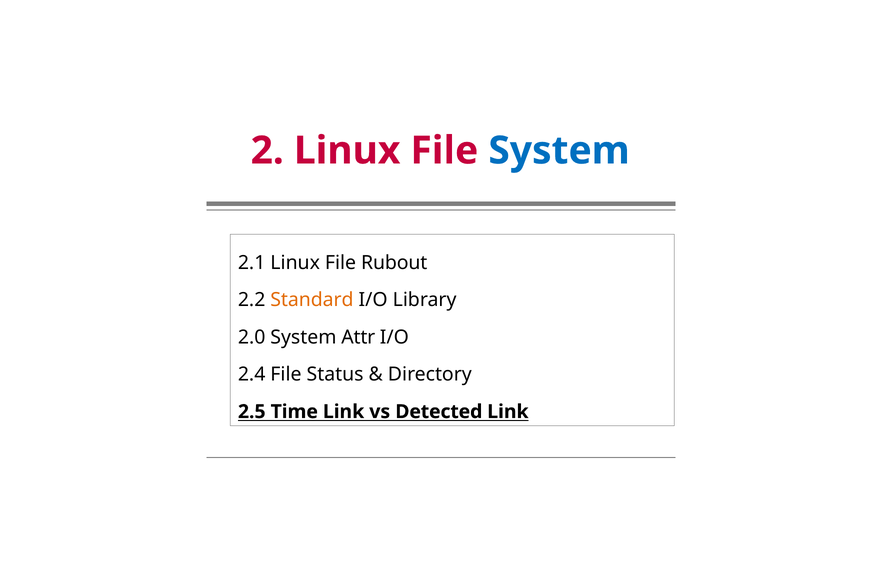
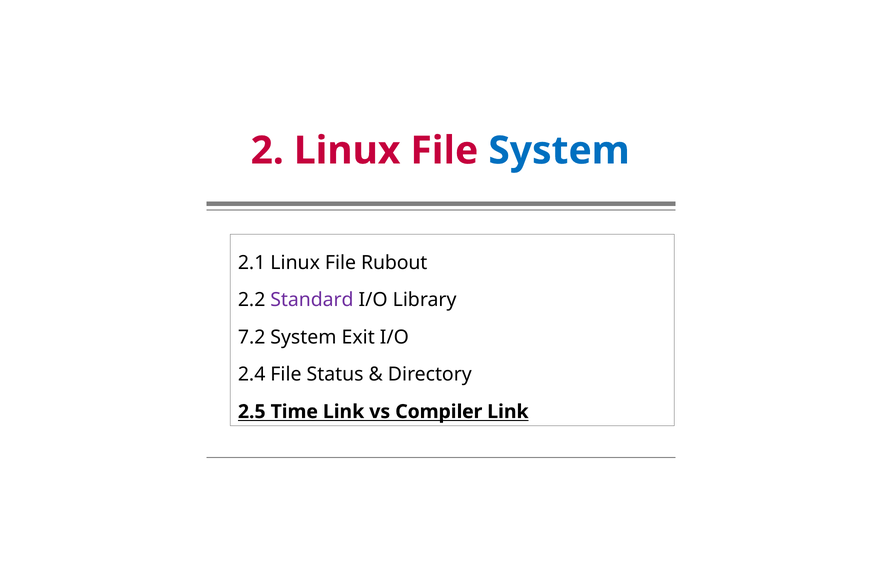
Standard colour: orange -> purple
2.0: 2.0 -> 7.2
Attr: Attr -> Exit
Detected: Detected -> Compiler
